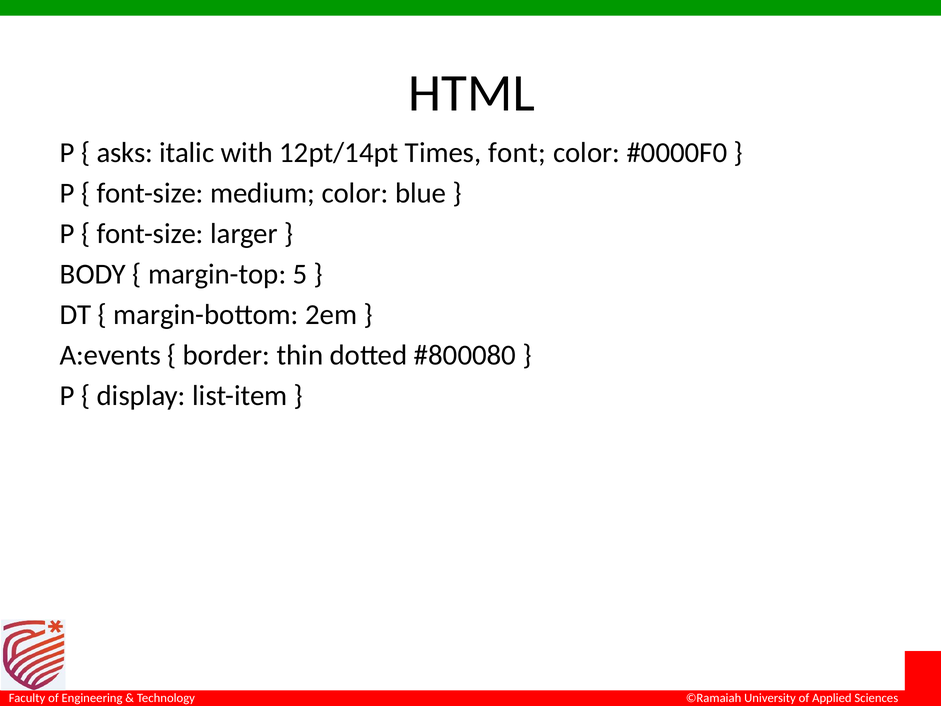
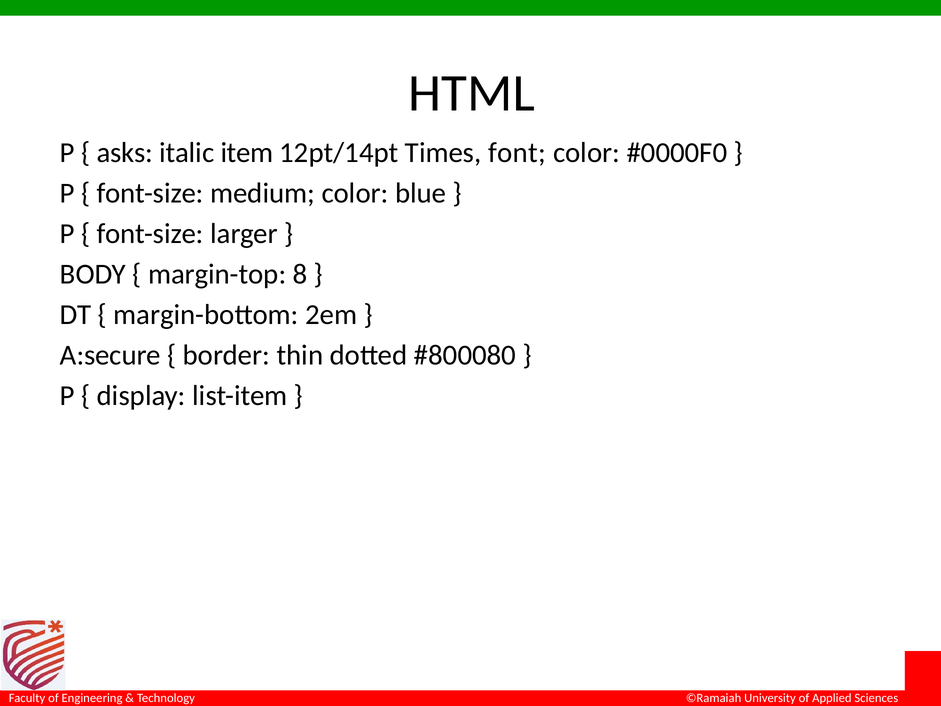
with: with -> item
5: 5 -> 8
A:events: A:events -> A:secure
